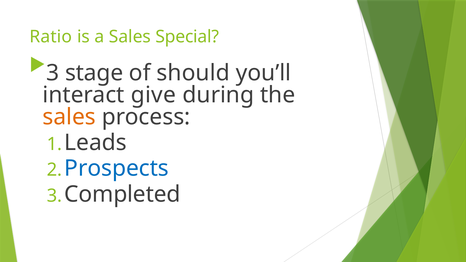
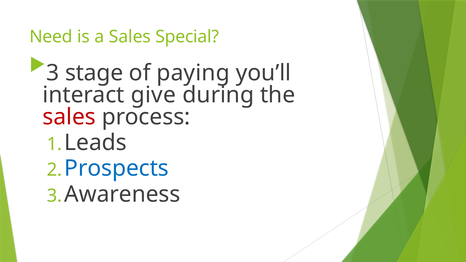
Ratio: Ratio -> Need
should: should -> paying
sales at (69, 117) colour: orange -> red
Completed: Completed -> Awareness
